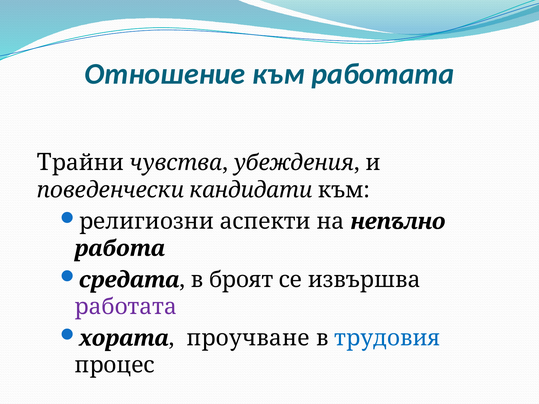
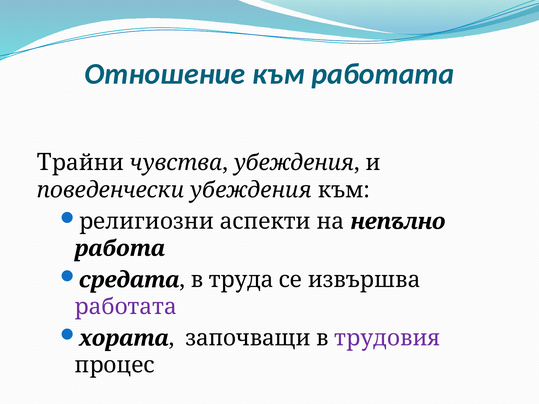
поведенчески кандидати: кандидати -> убеждения
броят: броят -> труда
проучване: проучване -> започващи
трудовия colour: blue -> purple
